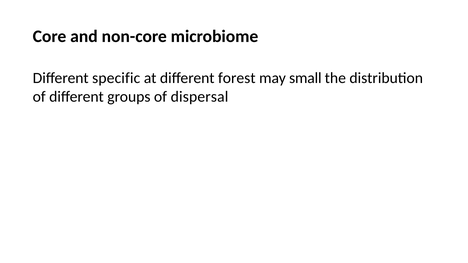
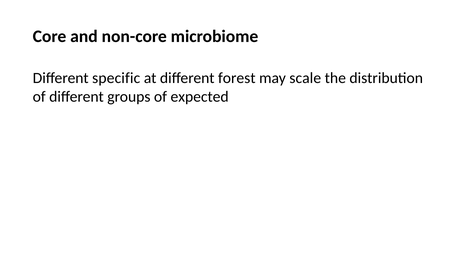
small: small -> scale
dispersal: dispersal -> expected
